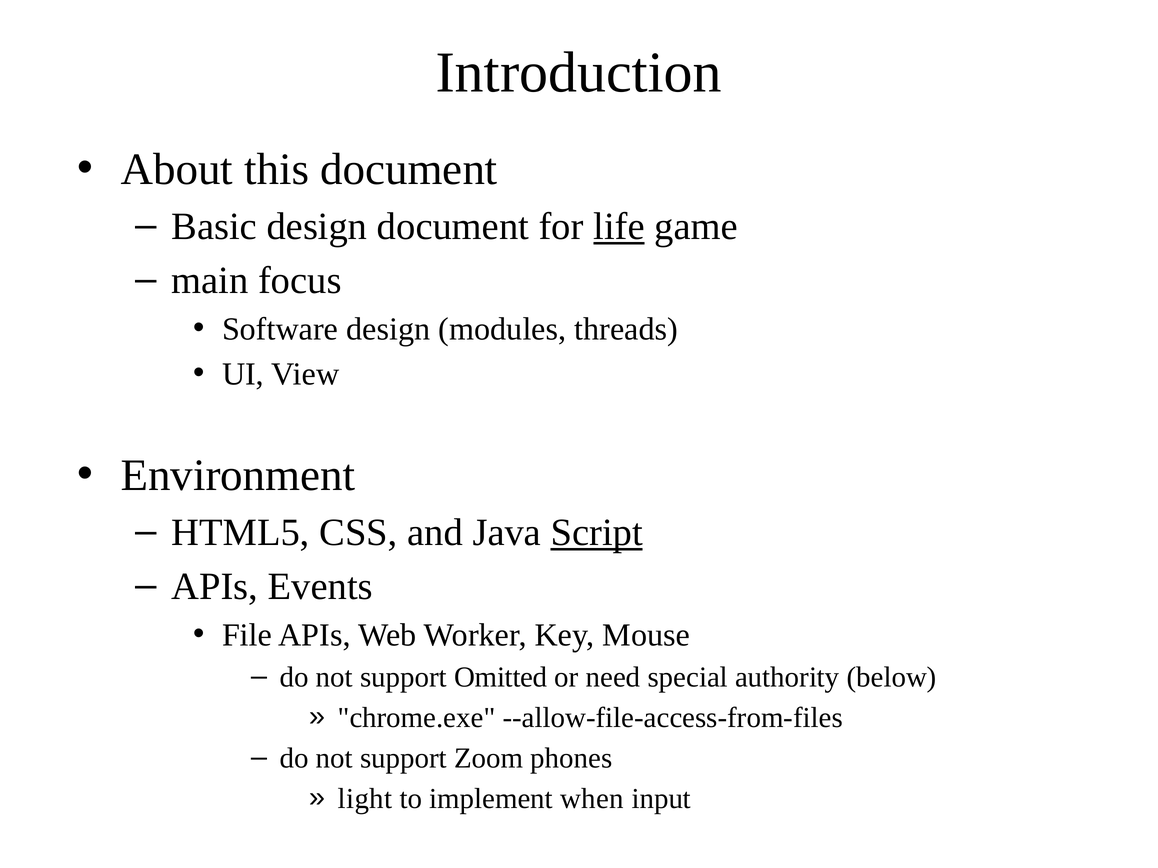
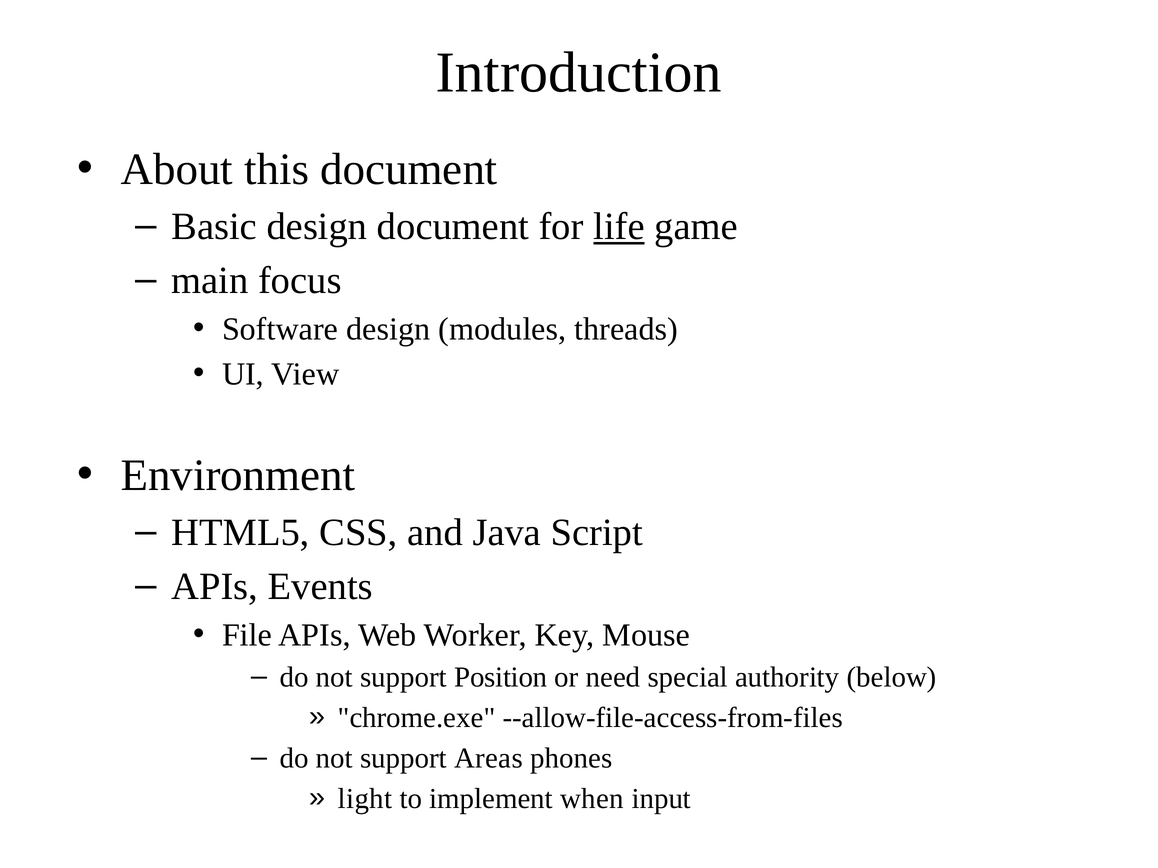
Script underline: present -> none
Omitted: Omitted -> Position
Zoom: Zoom -> Areas
